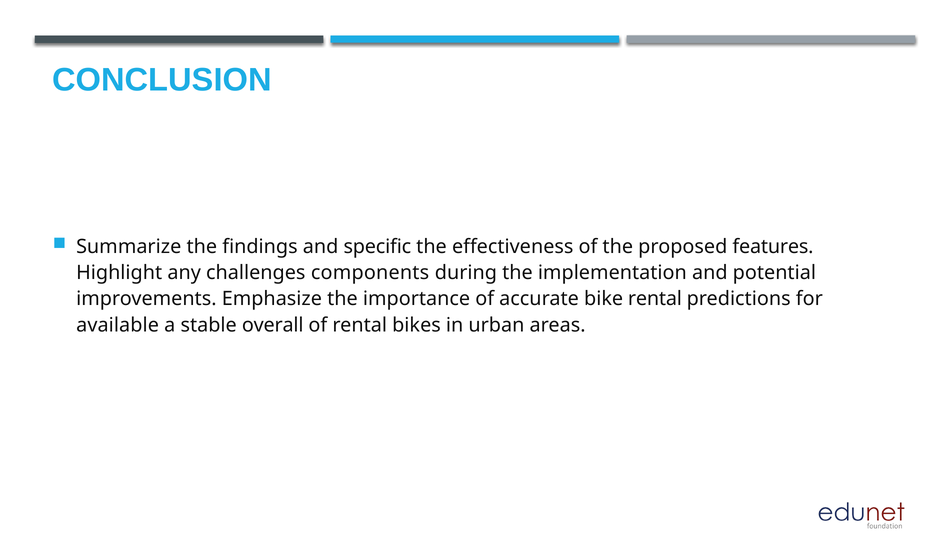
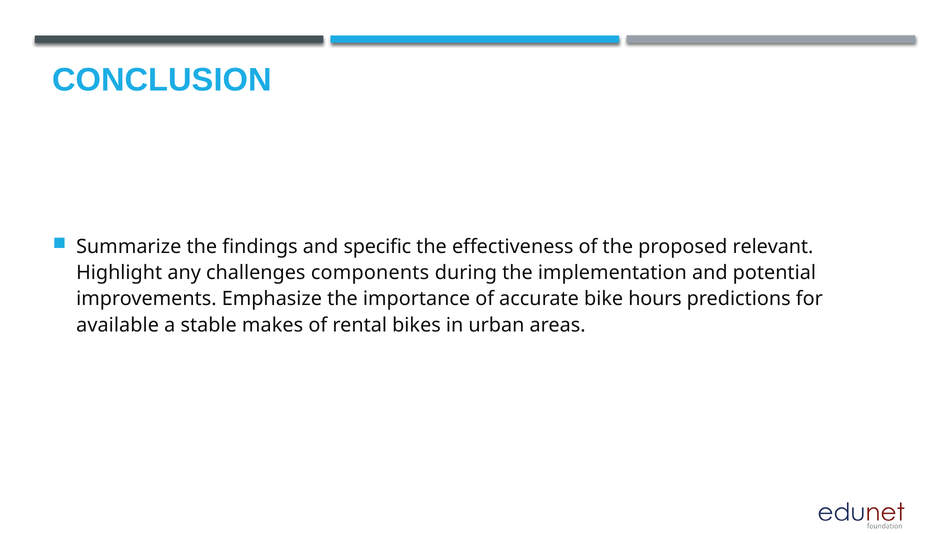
features: features -> relevant
bike rental: rental -> hours
overall: overall -> makes
